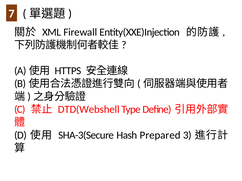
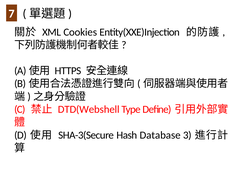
Firewall: Firewall -> Cookies
Prepared: Prepared -> Database
